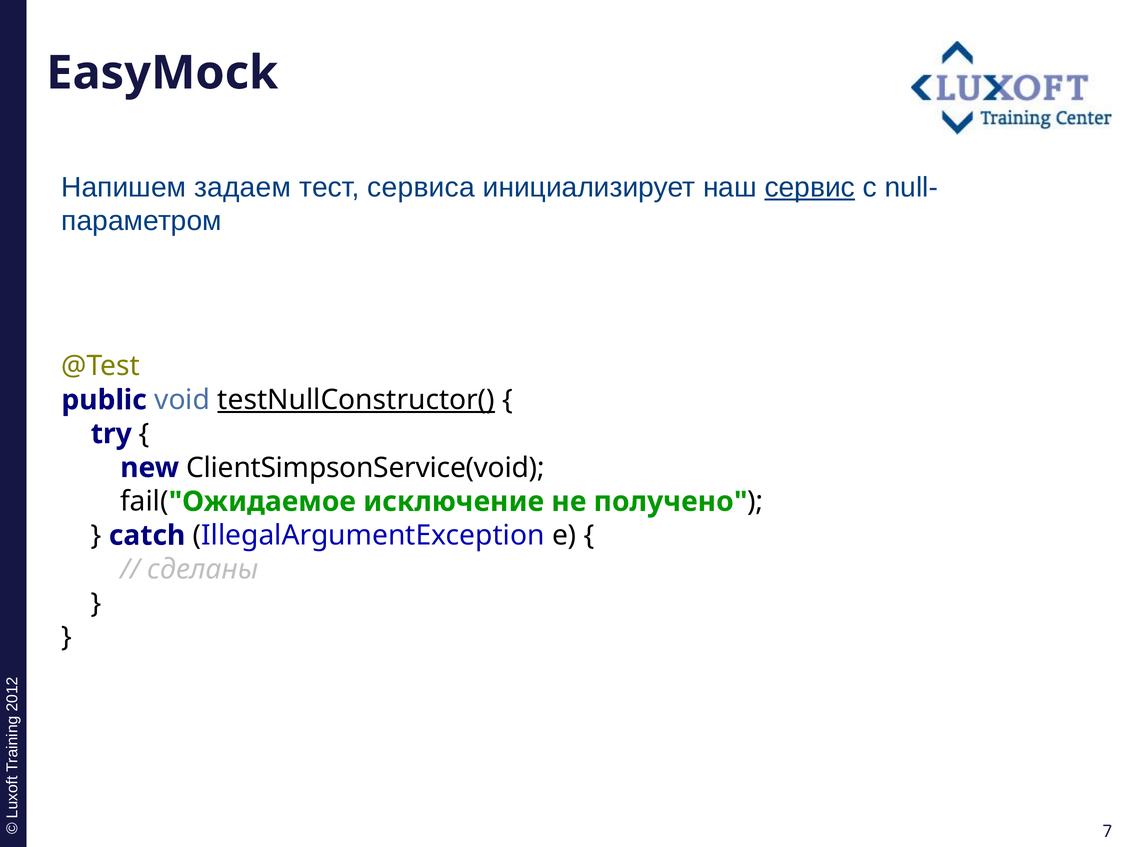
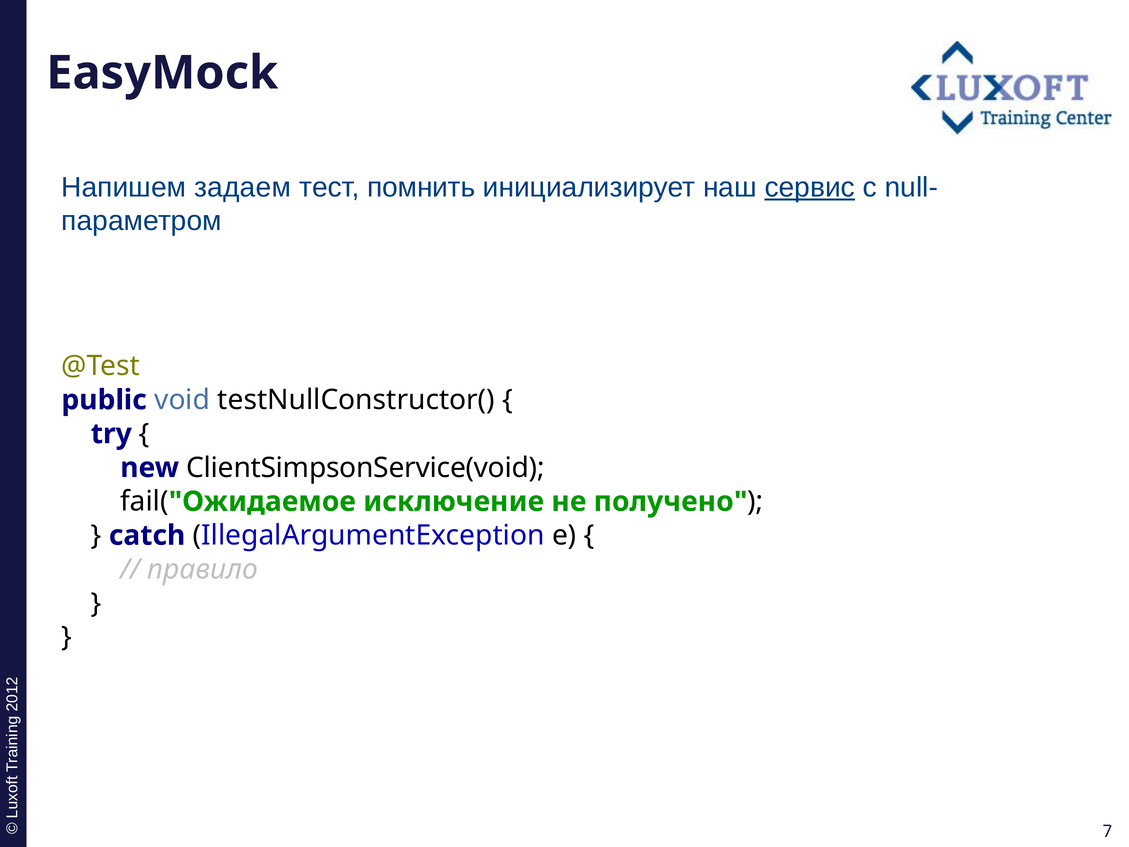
сервиса: сервиса -> помнить
testNullConstructor( underline: present -> none
сделаны: сделаны -> правило
